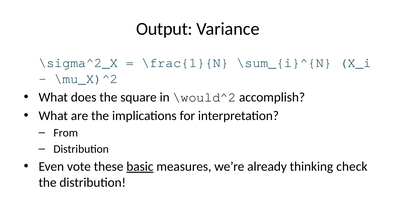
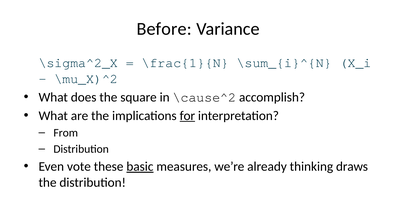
Output: Output -> Before
\would^2: \would^2 -> \cause^2
for underline: none -> present
check: check -> draws
